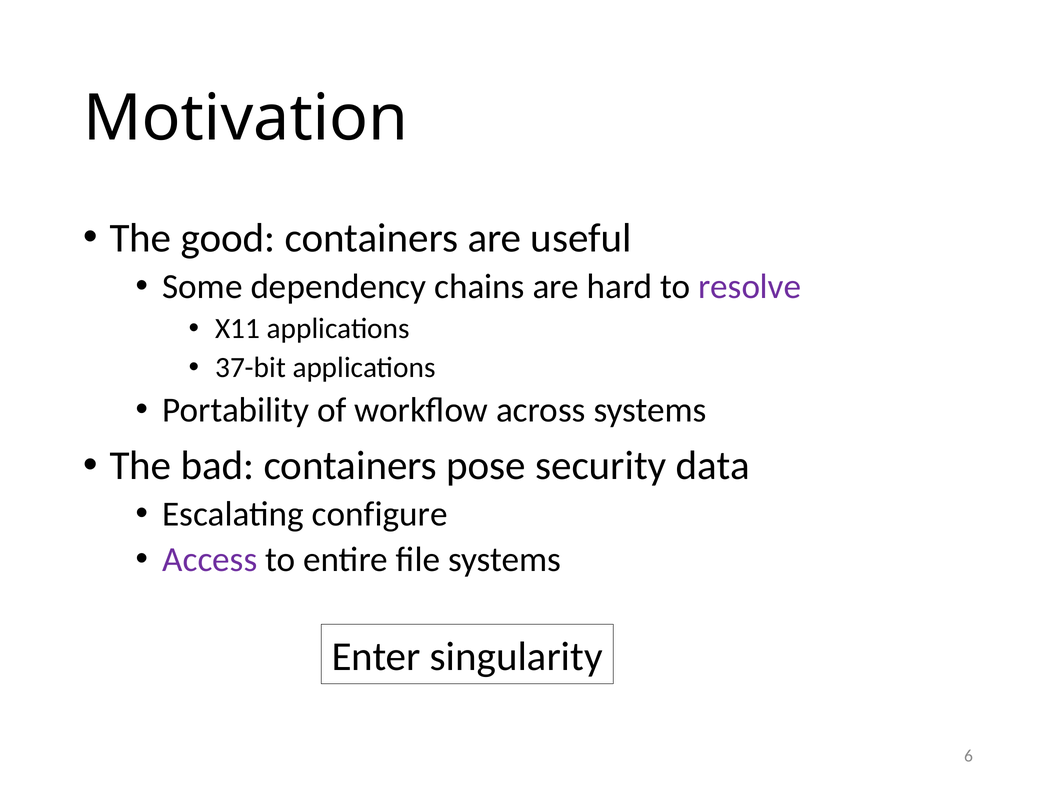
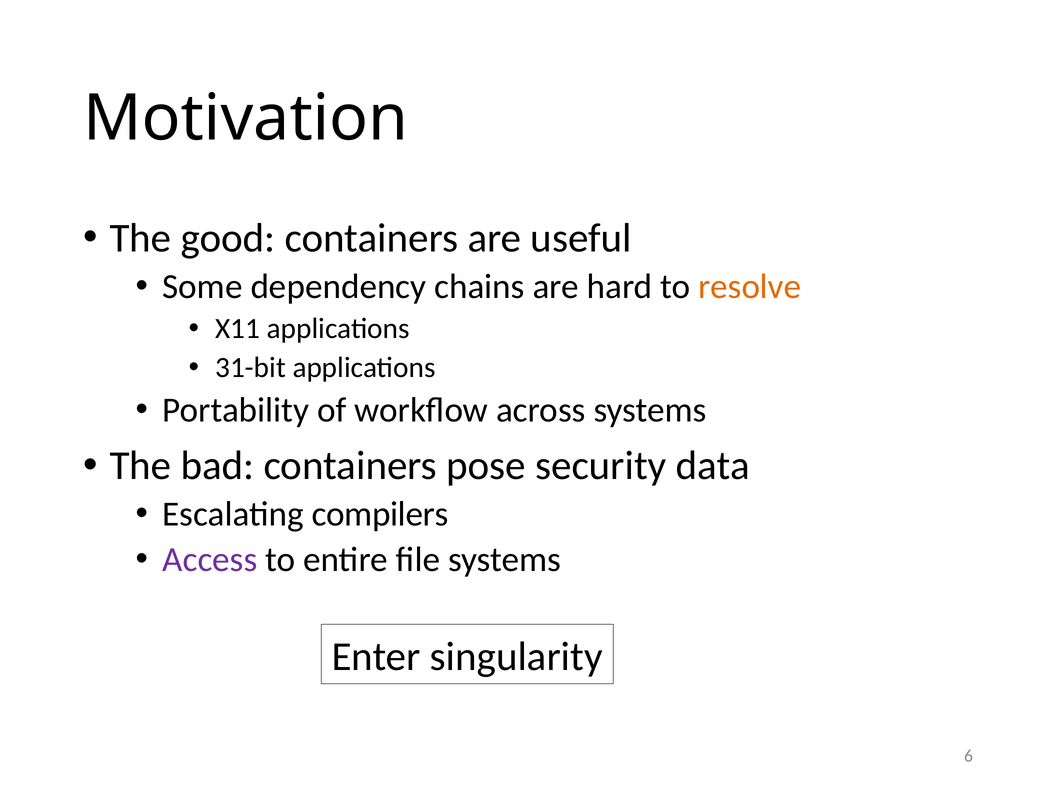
resolve colour: purple -> orange
37-bit: 37-bit -> 31-bit
configure: configure -> compilers
